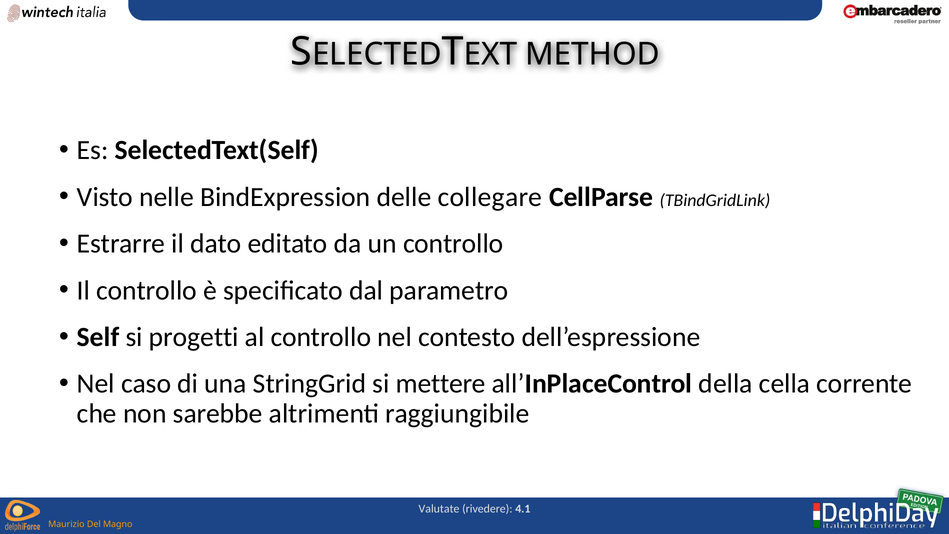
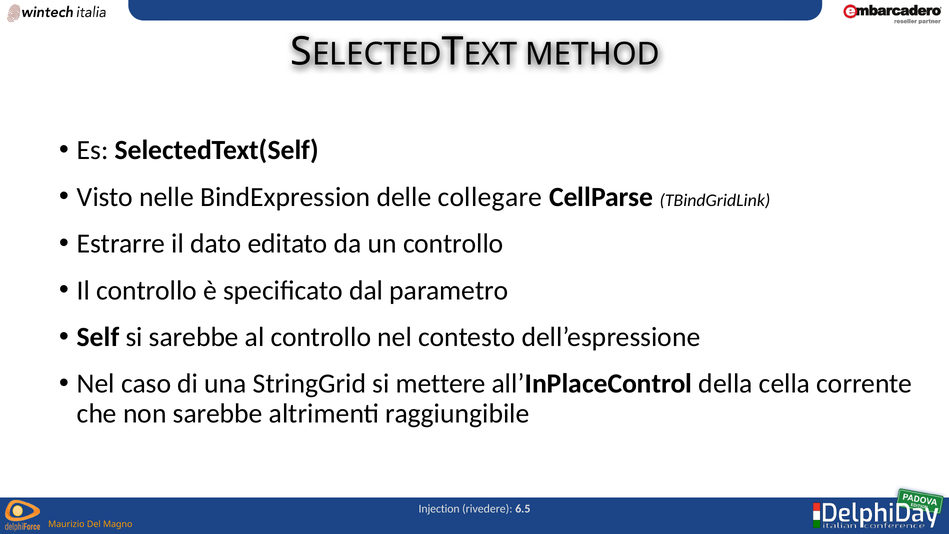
si progetti: progetti -> sarebbe
Valutate: Valutate -> Injection
4.1: 4.1 -> 6.5
